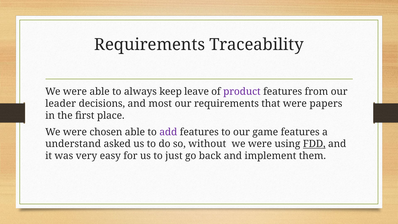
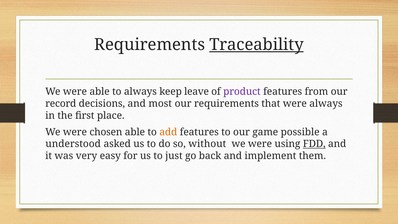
Traceability underline: none -> present
leader: leader -> record
were papers: papers -> always
add colour: purple -> orange
game features: features -> possible
understand: understand -> understood
